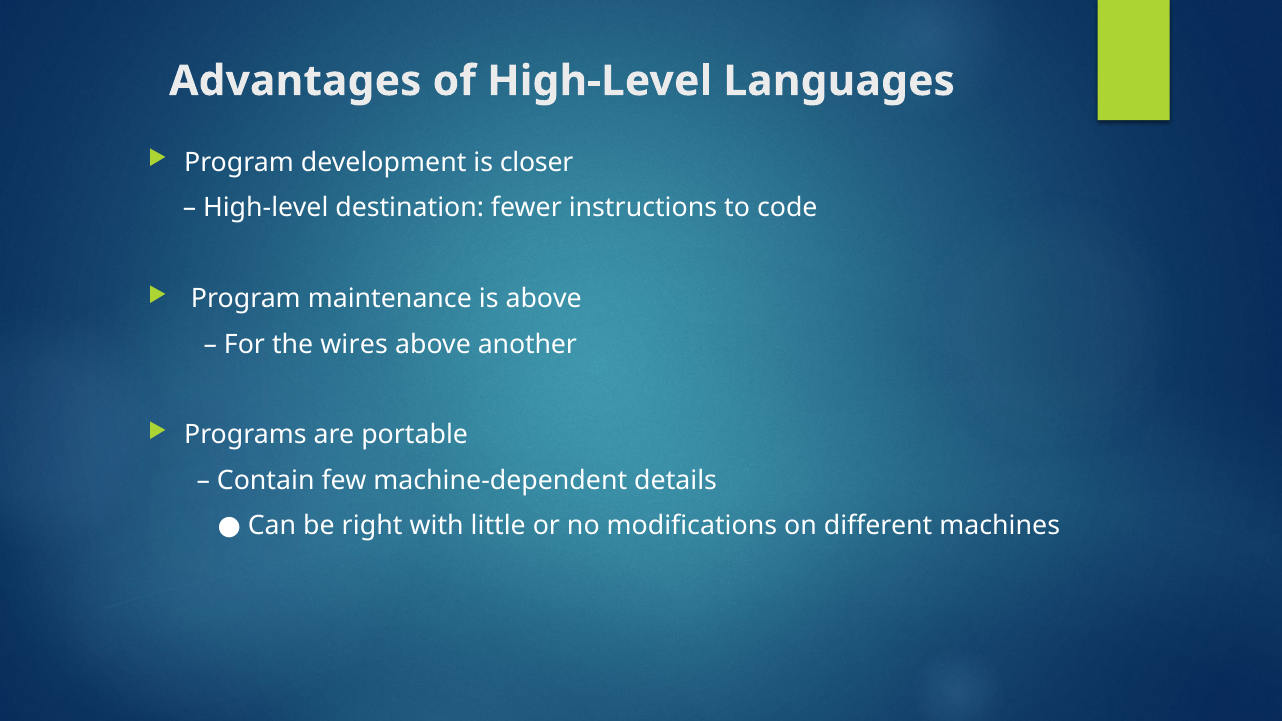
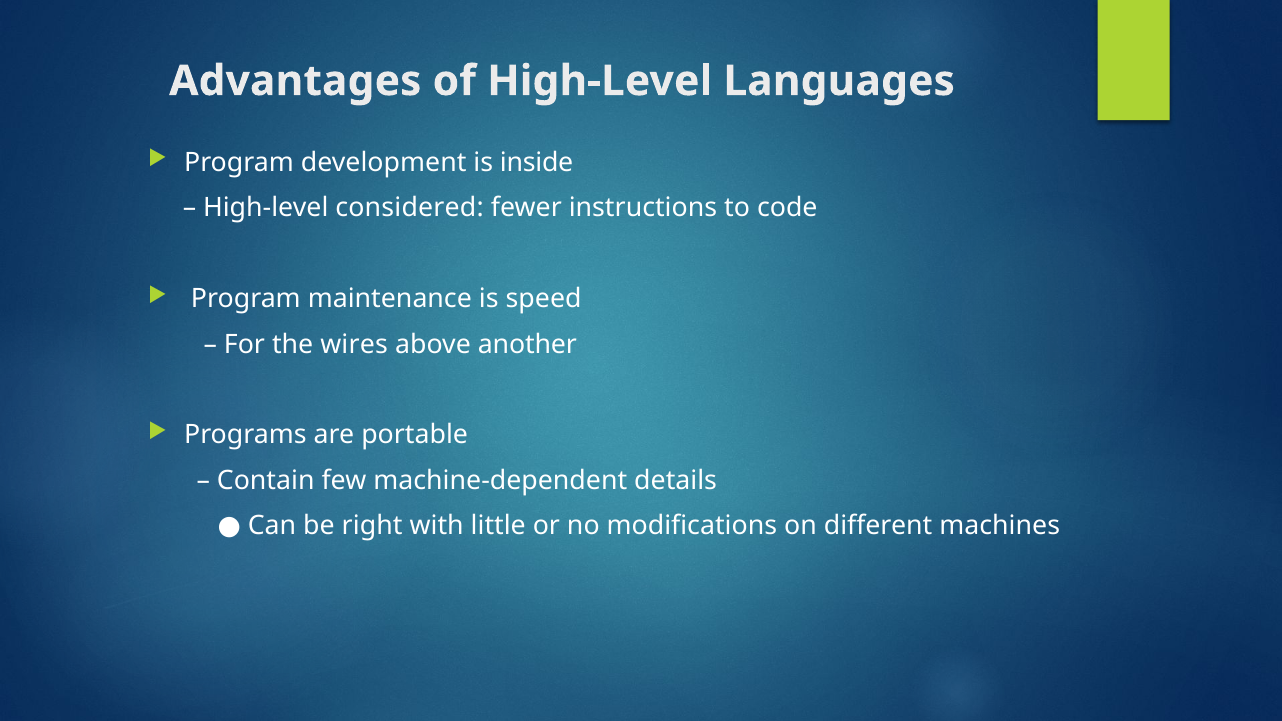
closer: closer -> inside
destination: destination -> considered
is above: above -> speed
